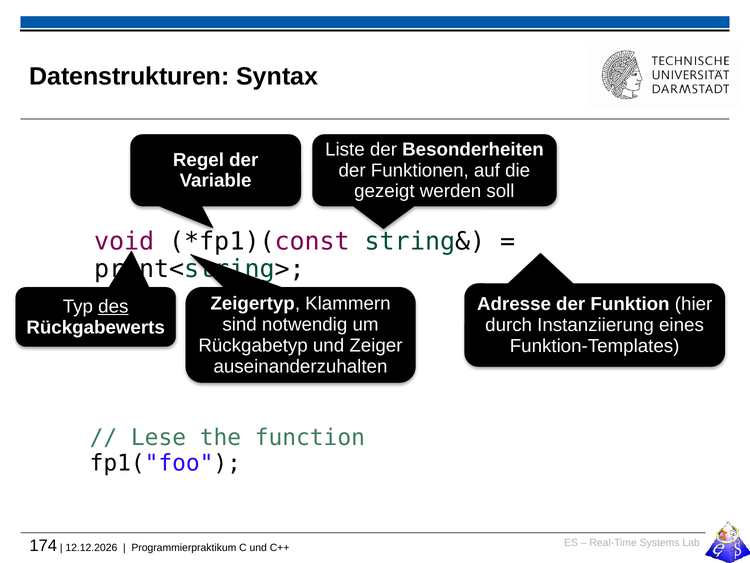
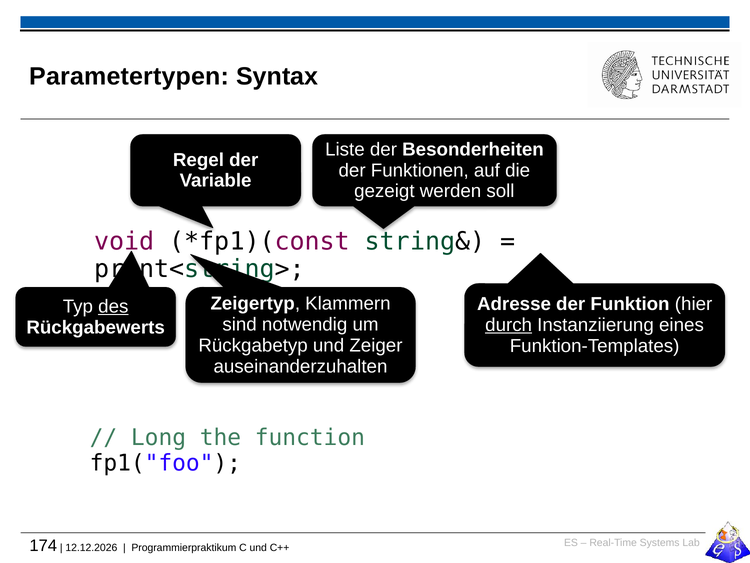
Datenstrukturen: Datenstrukturen -> Parametertypen
durch underline: none -> present
Lese: Lese -> Long
